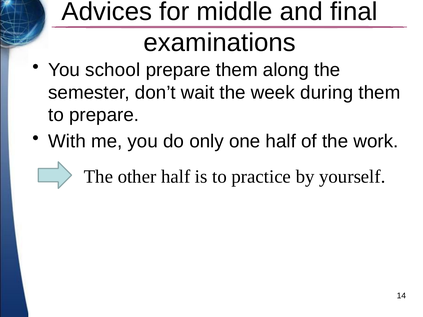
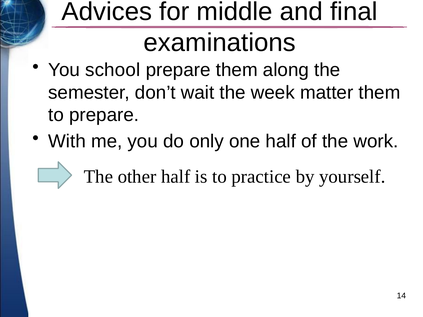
during: during -> matter
